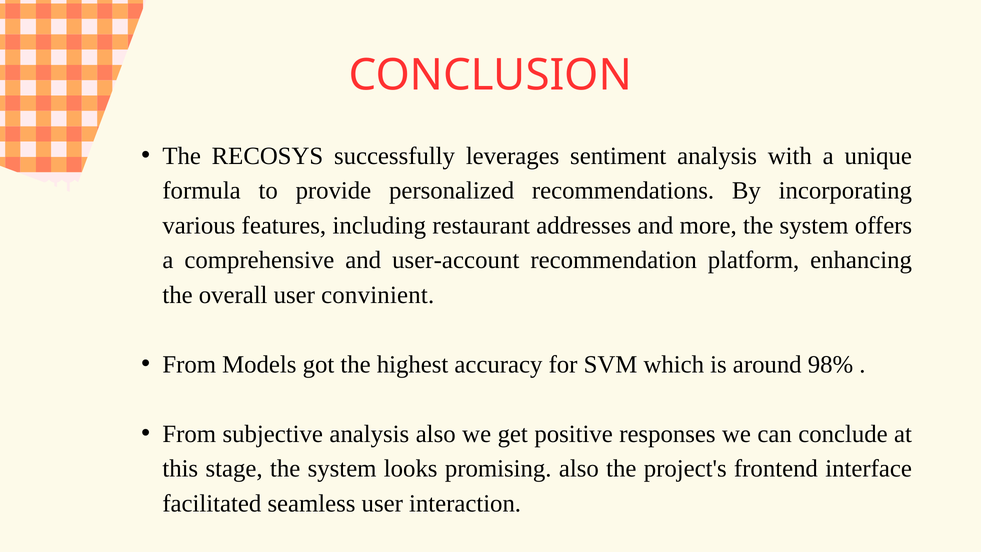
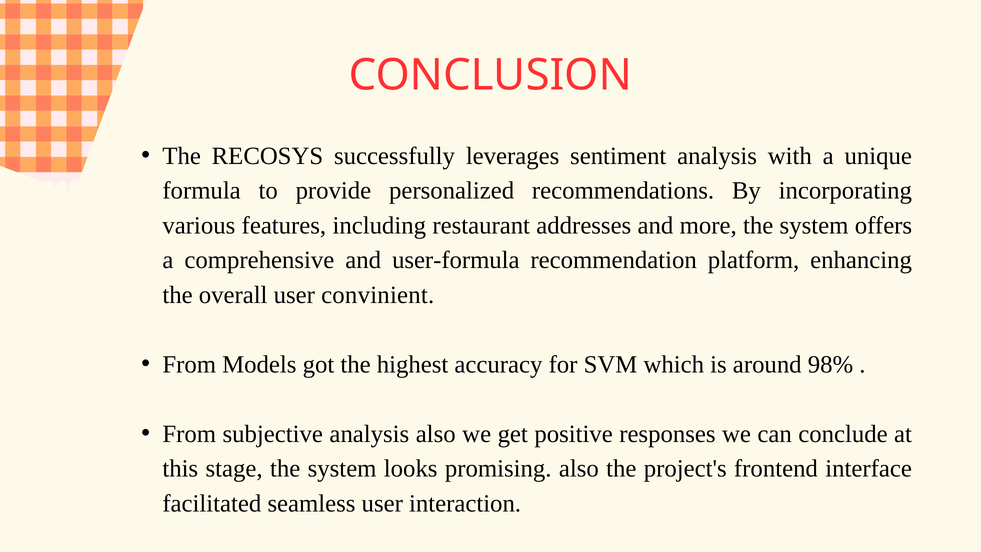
user-account: user-account -> user-formula
